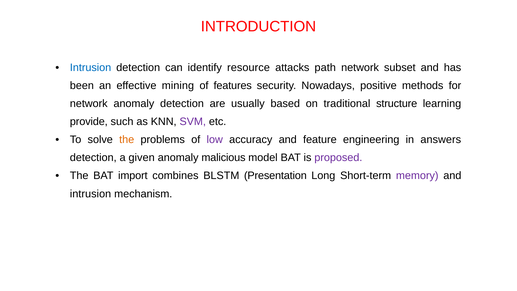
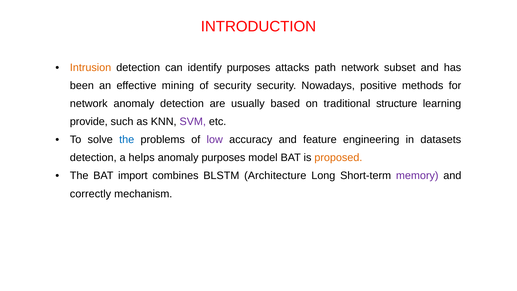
Intrusion at (91, 68) colour: blue -> orange
identify resource: resource -> purposes
of features: features -> security
the at (127, 140) colour: orange -> blue
answers: answers -> datasets
given: given -> helps
anomaly malicious: malicious -> purposes
proposed colour: purple -> orange
Presentation: Presentation -> Architecture
intrusion at (91, 194): intrusion -> correctly
